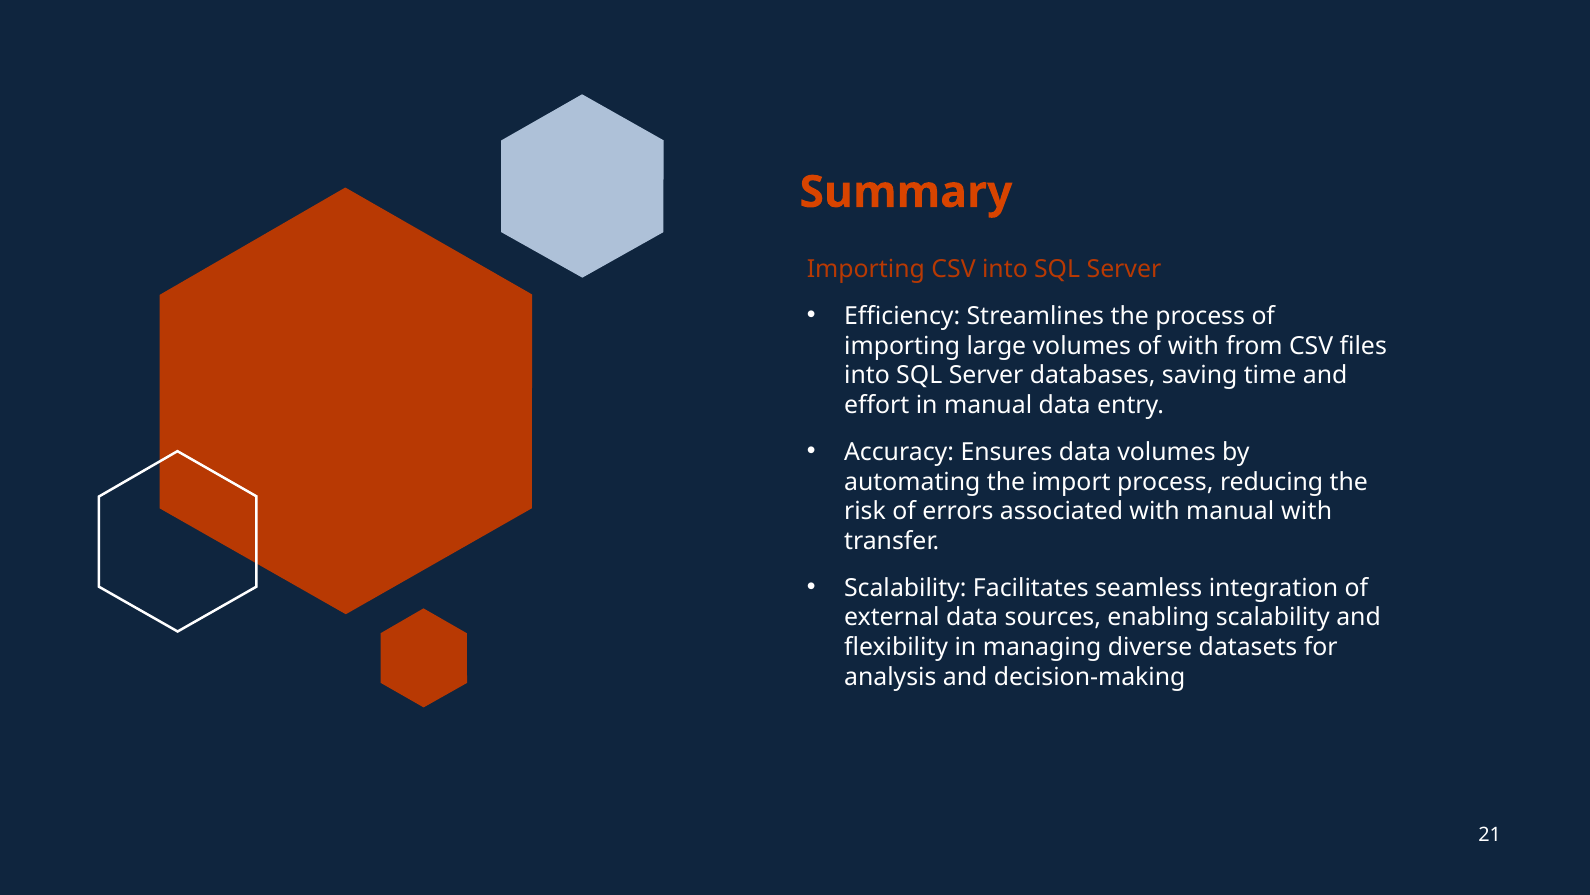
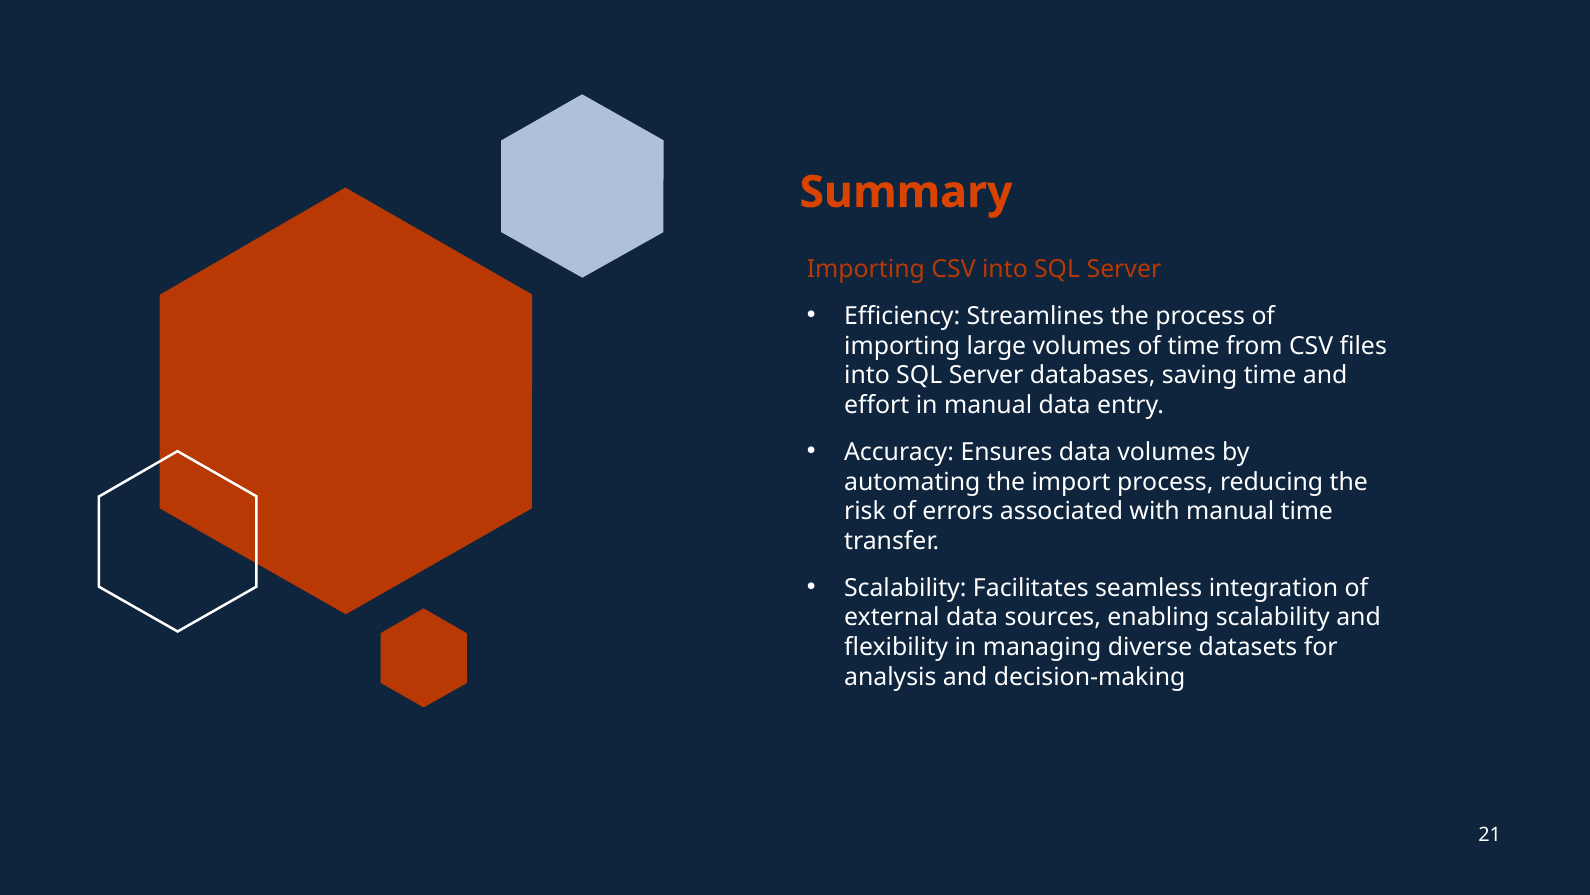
of with: with -> time
manual with: with -> time
